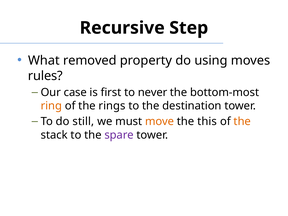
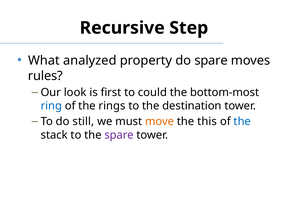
removed: removed -> analyzed
do using: using -> spare
case: case -> look
never: never -> could
ring colour: orange -> blue
the at (242, 121) colour: orange -> blue
